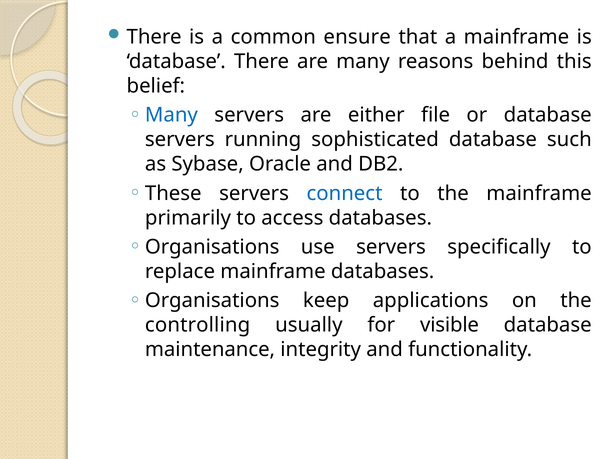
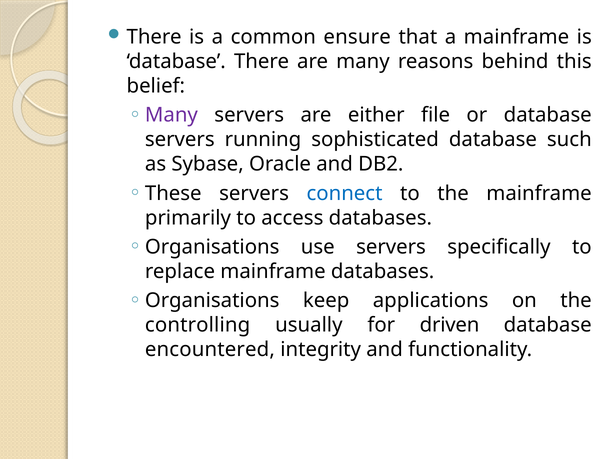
Many at (171, 115) colour: blue -> purple
visible: visible -> driven
maintenance: maintenance -> encountered
